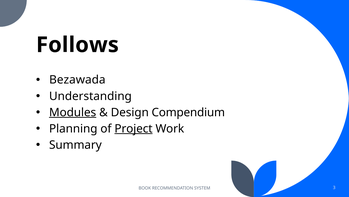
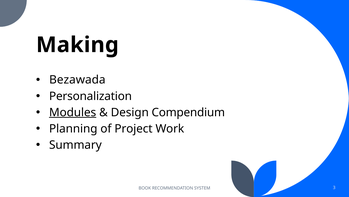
Follows: Follows -> Making
Understanding: Understanding -> Personalization
Project underline: present -> none
